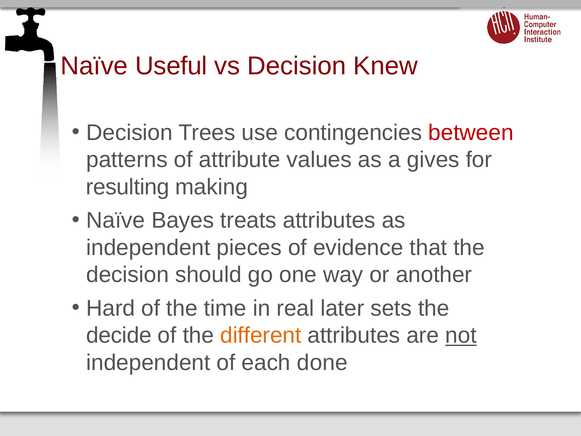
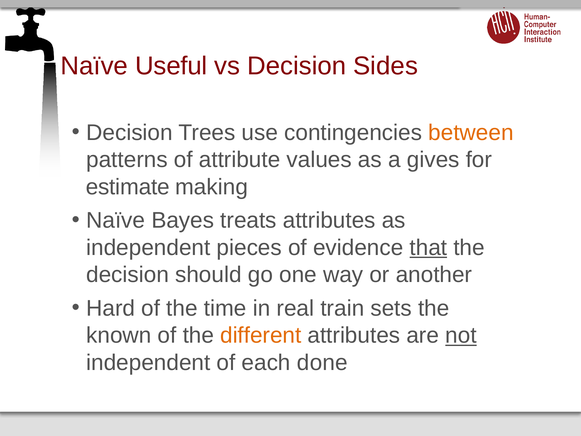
Knew: Knew -> Sides
between colour: red -> orange
resulting: resulting -> estimate
that underline: none -> present
later: later -> train
decide: decide -> known
